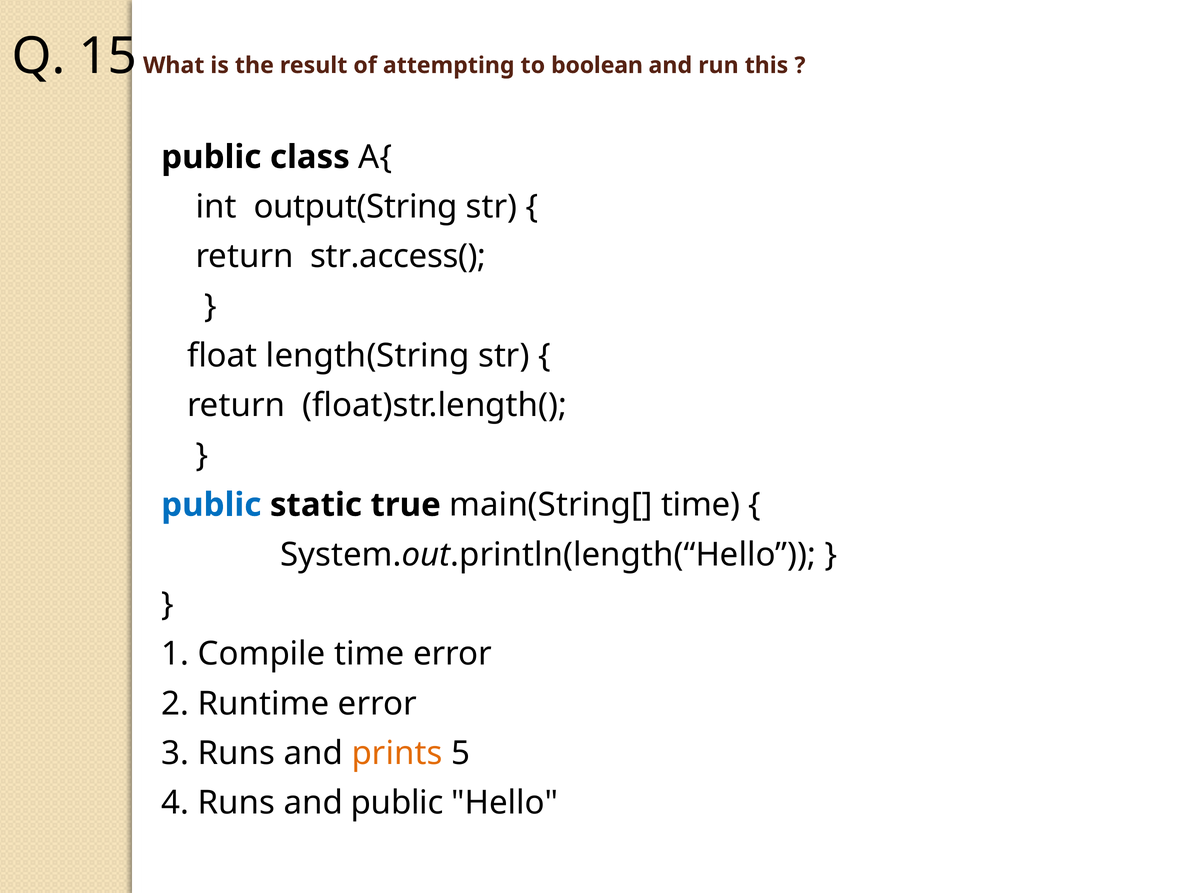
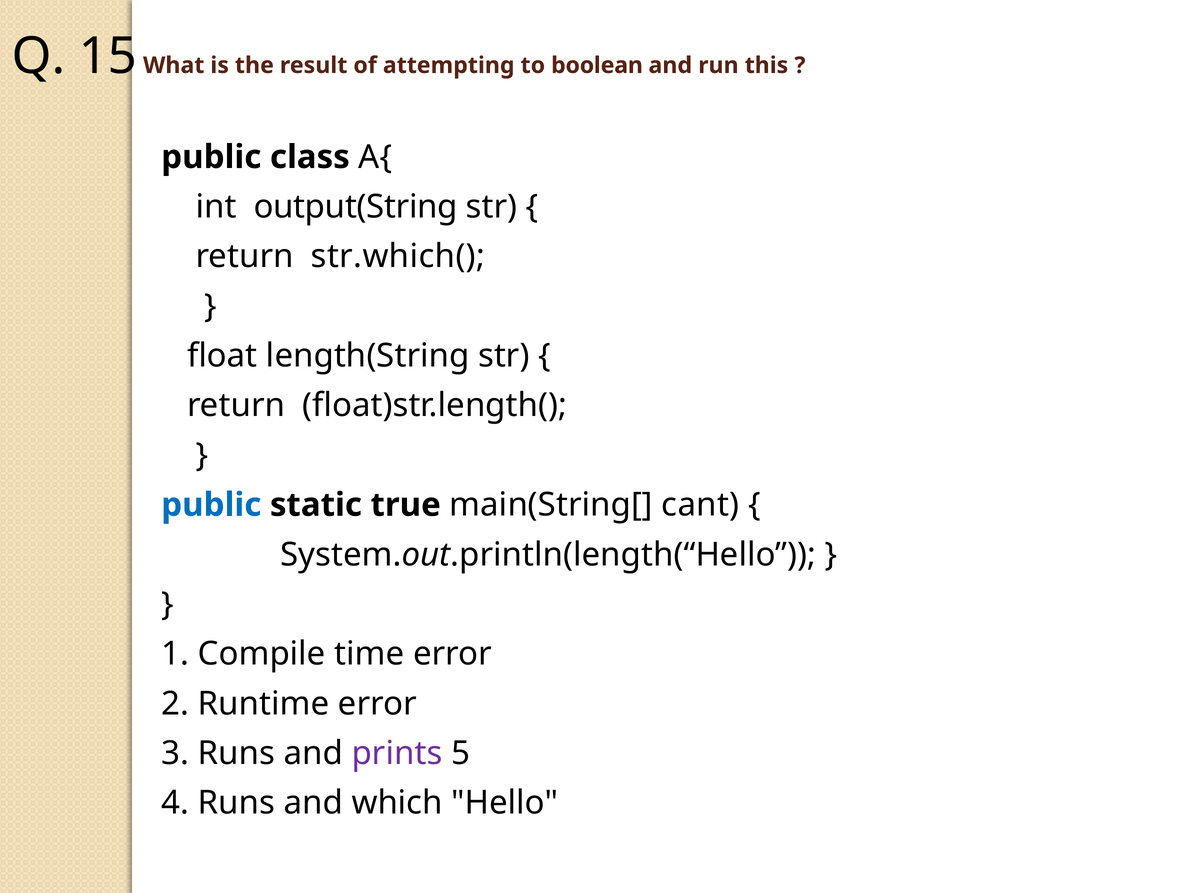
str.access(: str.access( -> str.which(
main(String[ time: time -> cant
prints colour: orange -> purple
and public: public -> which
